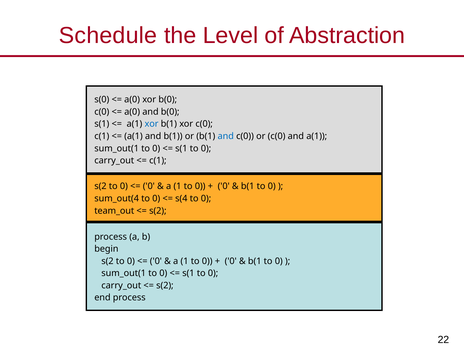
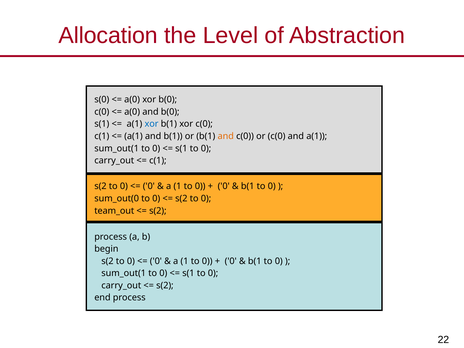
Schedule: Schedule -> Allocation
and at (226, 136) colour: blue -> orange
sum_out(4: sum_out(4 -> sum_out(0
s(4 at (181, 199): s(4 -> s(2
